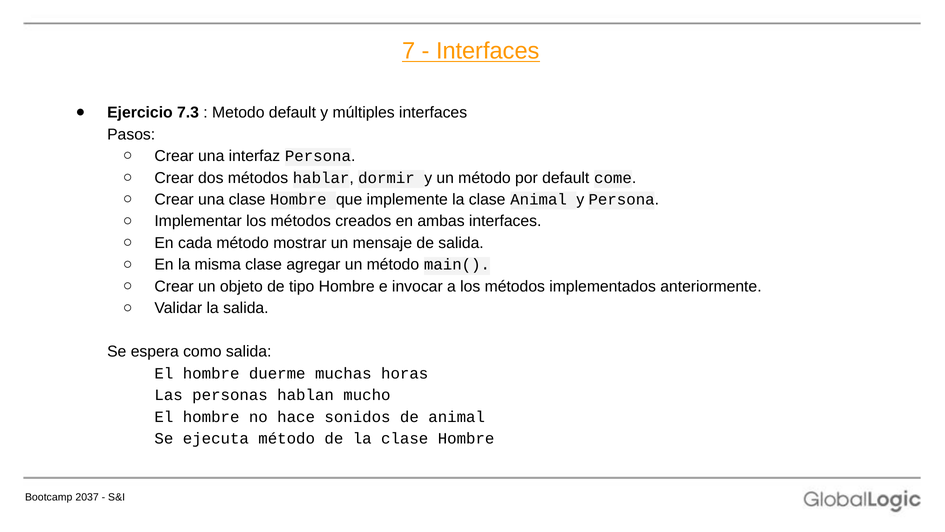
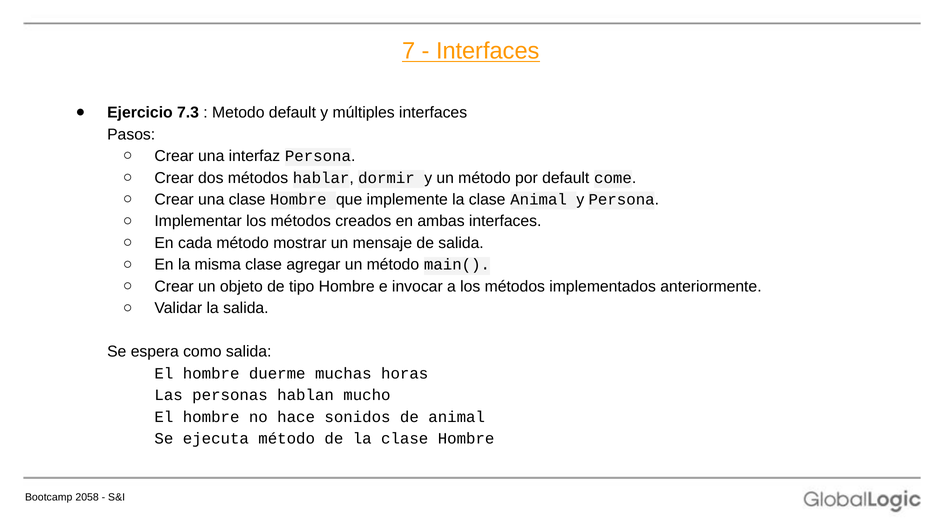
2037: 2037 -> 2058
